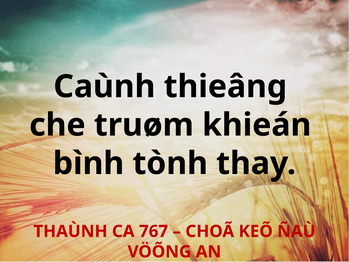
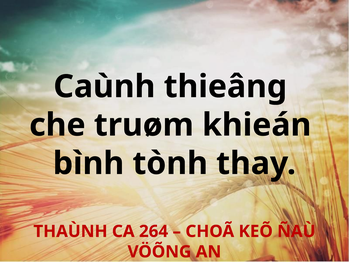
767: 767 -> 264
